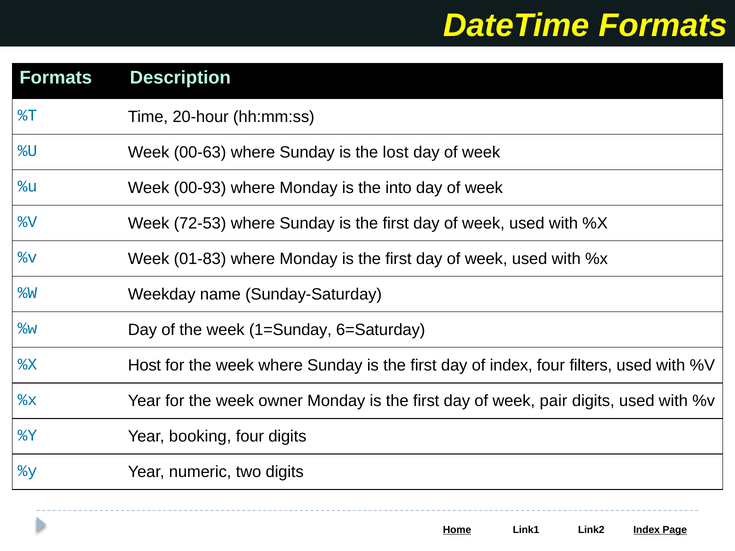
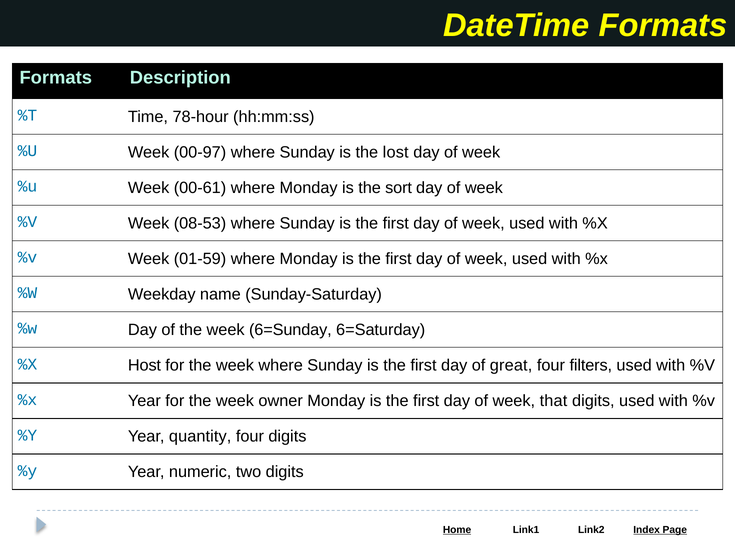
20-hour: 20-hour -> 78-hour
00-63: 00-63 -> 00-97
00-93: 00-93 -> 00-61
into: into -> sort
72-53: 72-53 -> 08-53
01-83: 01-83 -> 01-59
1=Sunday: 1=Sunday -> 6=Sunday
of index: index -> great
pair: pair -> that
booking: booking -> quantity
